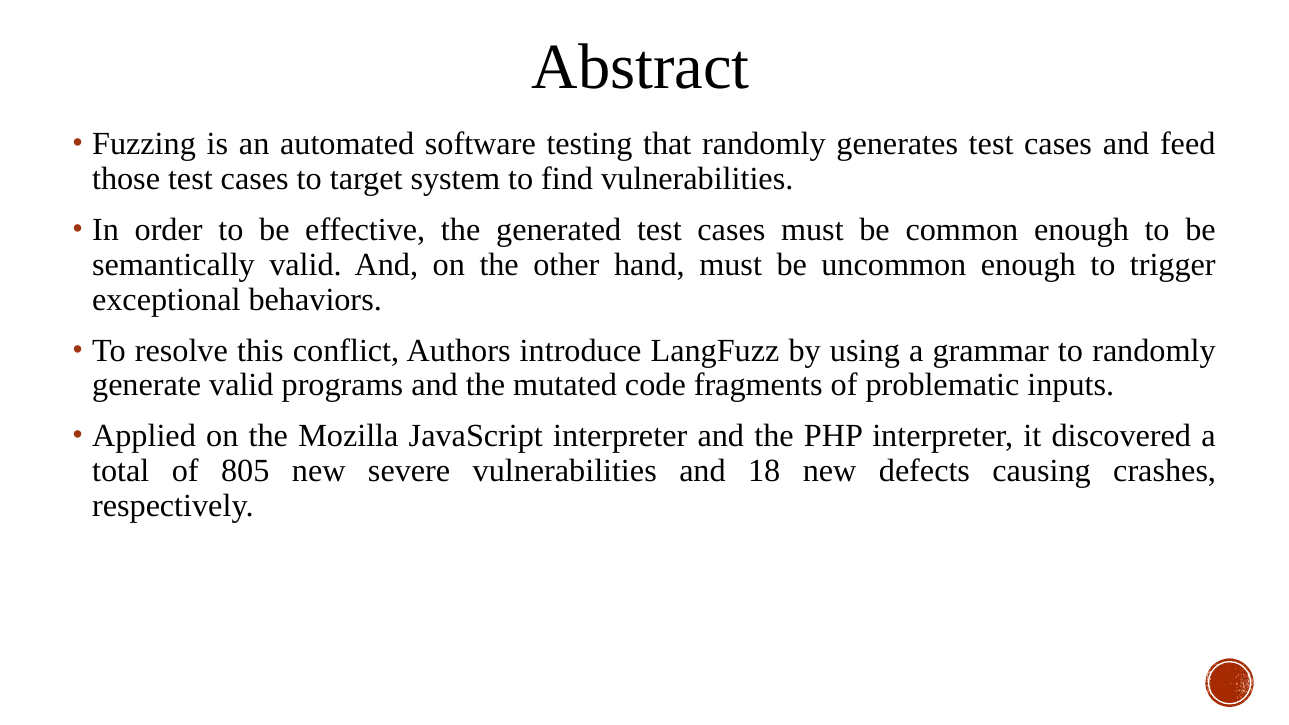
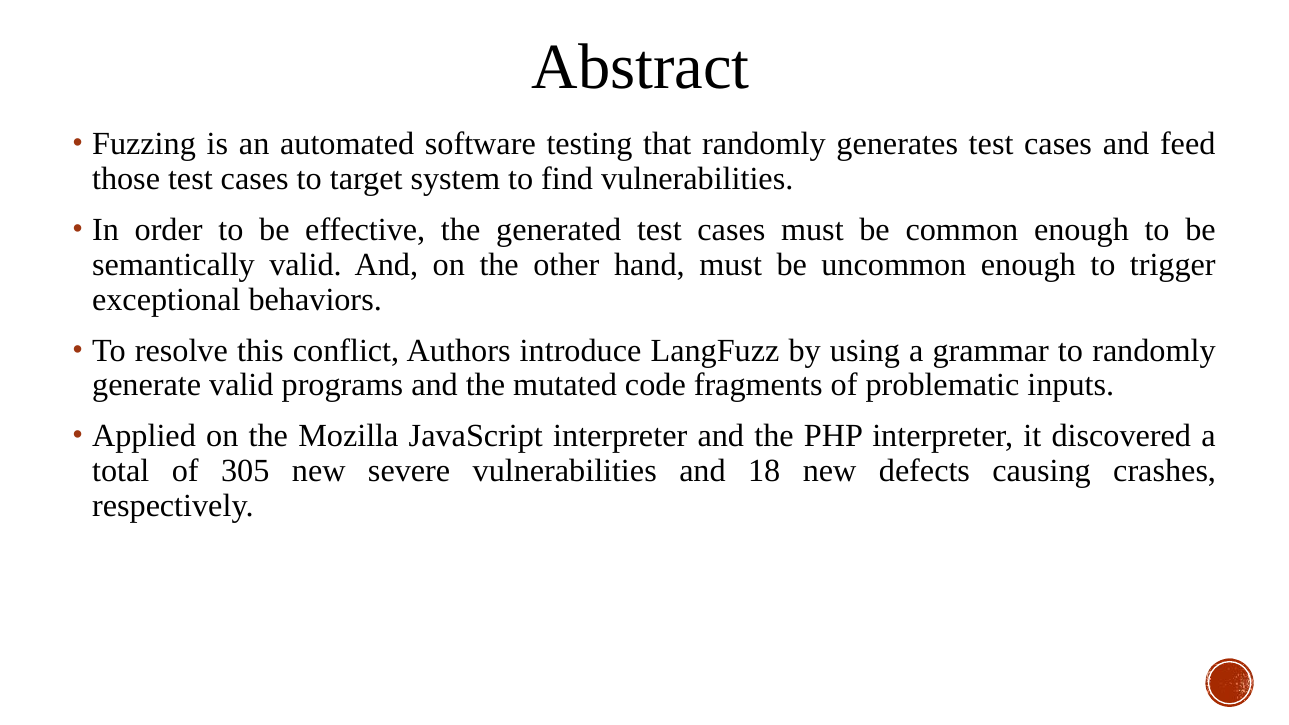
805: 805 -> 305
